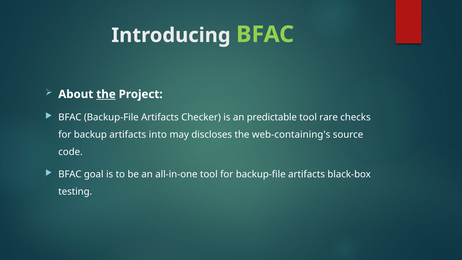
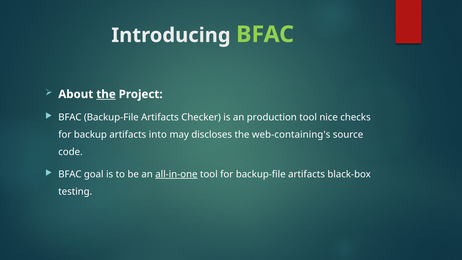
predictable: predictable -> production
rare: rare -> nice
all-in-one underline: none -> present
